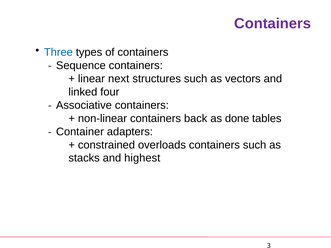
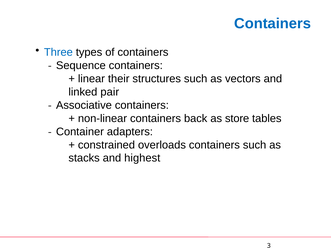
Containers at (273, 24) colour: purple -> blue
next: next -> their
four: four -> pair
done: done -> store
